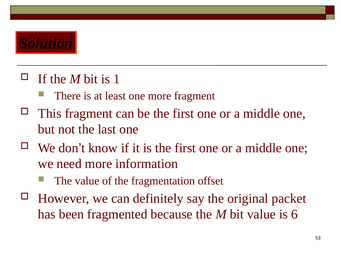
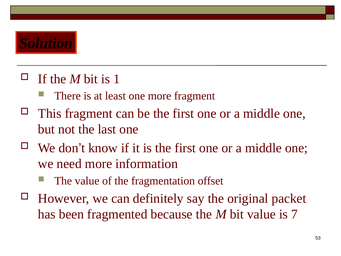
6: 6 -> 7
